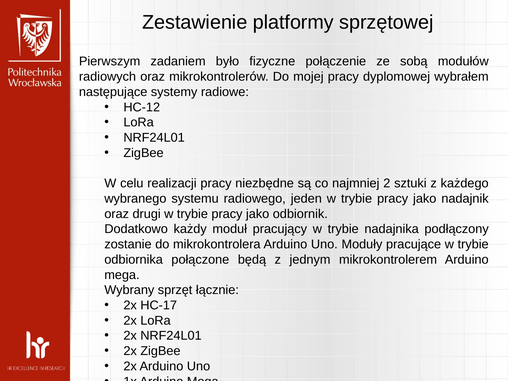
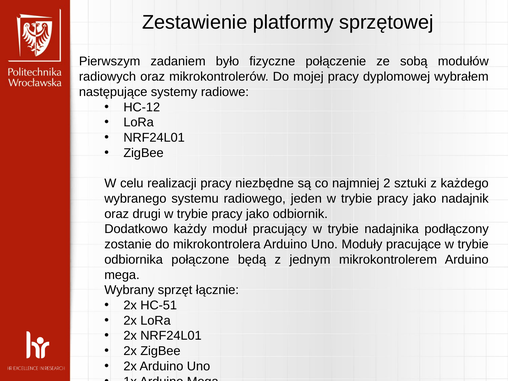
HC-17: HC-17 -> HC-51
